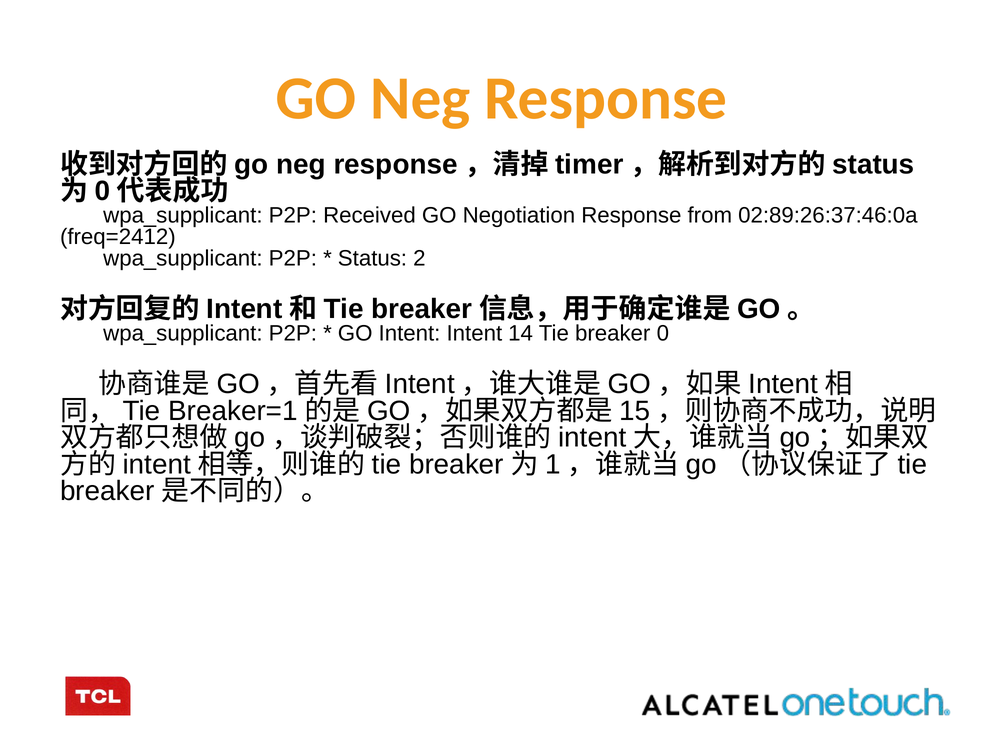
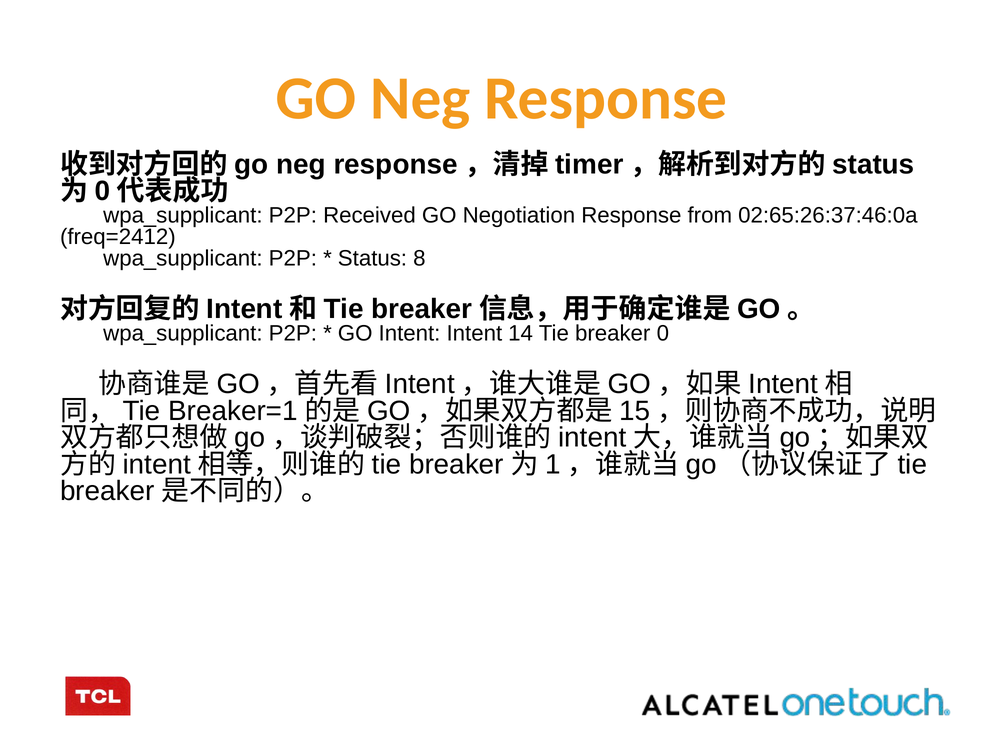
02:89:26:37:46:0a: 02:89:26:37:46:0a -> 02:65:26:37:46:0a
2: 2 -> 8
